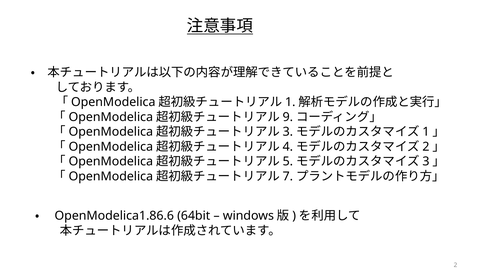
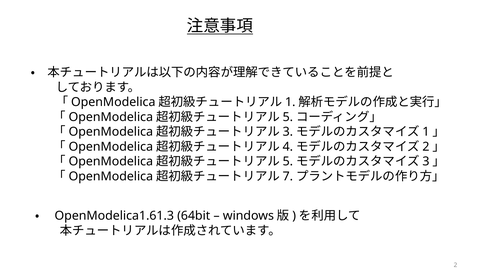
9 at (288, 117): 9 -> 5
OpenModelica1.86.6: OpenModelica1.86.6 -> OpenModelica1.61.3
